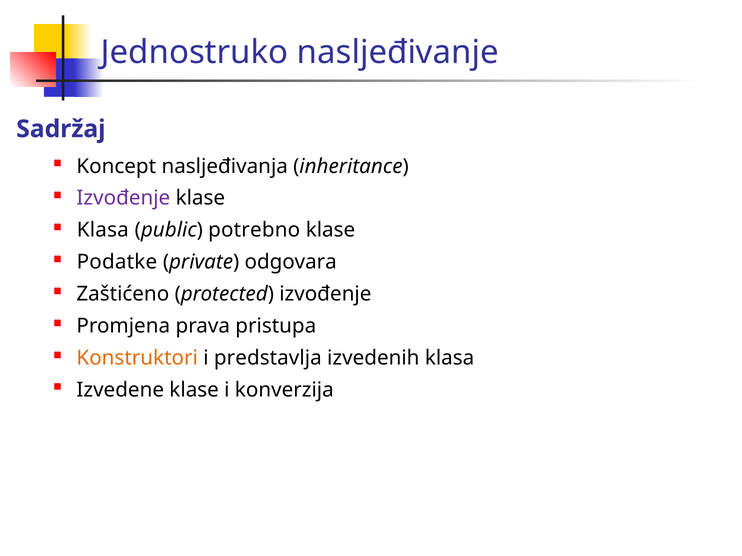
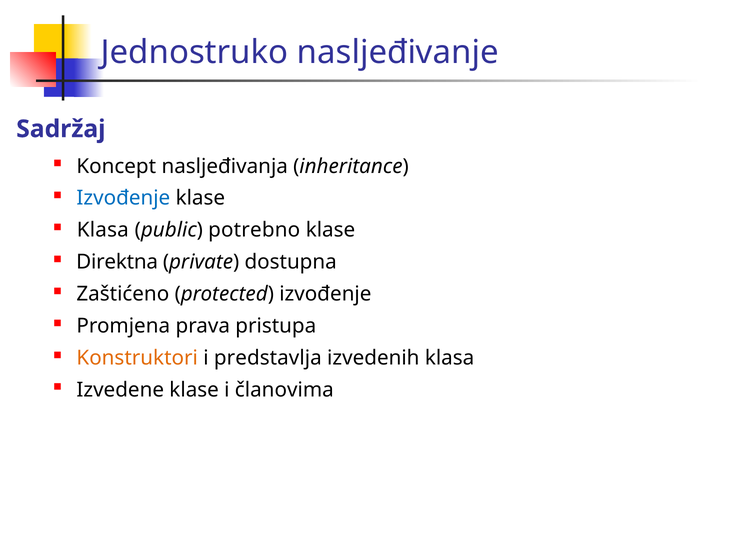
Izvođenje at (123, 198) colour: purple -> blue
Podatke: Podatke -> Direktna
odgovara: odgovara -> dostupna
konverzija: konverzija -> članovima
